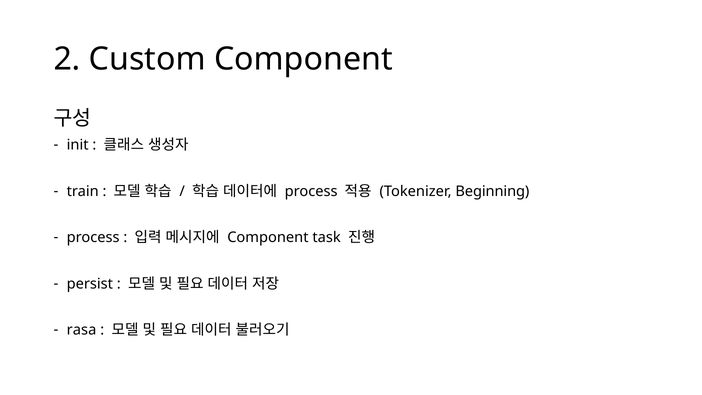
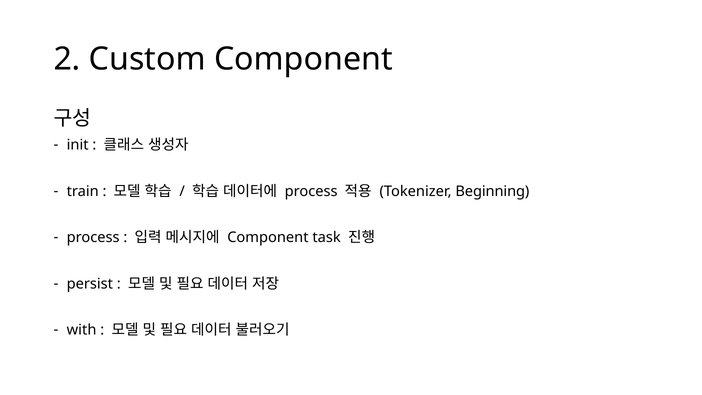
rasa: rasa -> with
